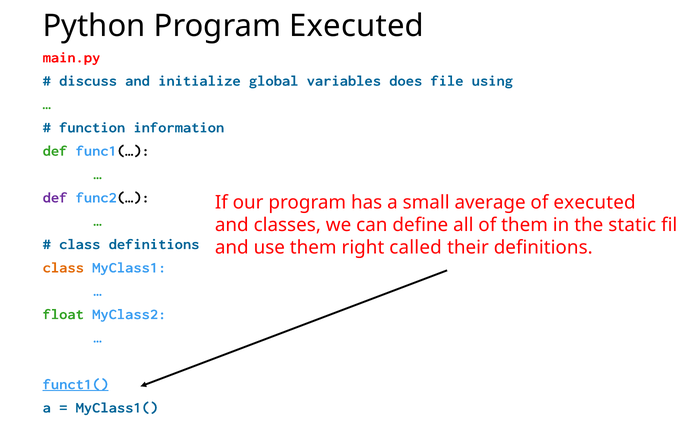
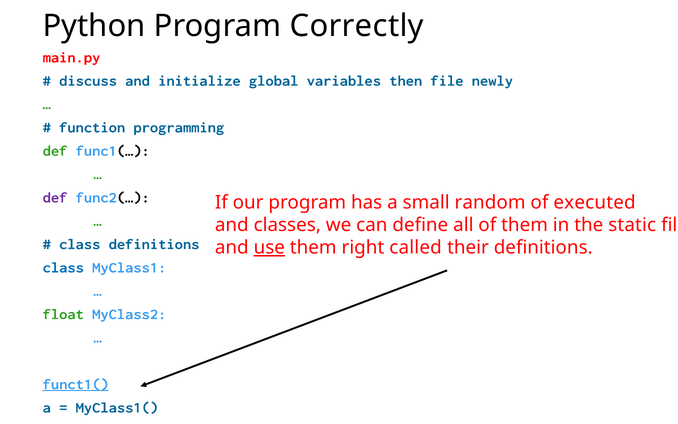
Program Executed: Executed -> Correctly
does: does -> then
using: using -> newly
information: information -> programming
average: average -> random
use underline: none -> present
class at (63, 267) colour: orange -> blue
